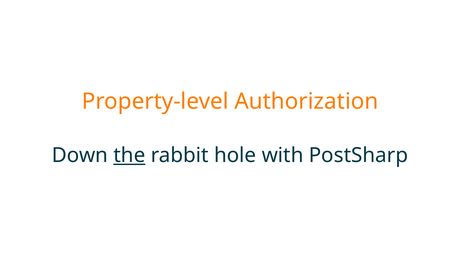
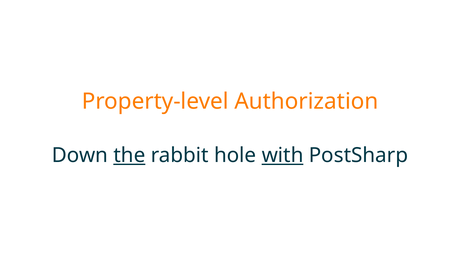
with underline: none -> present
